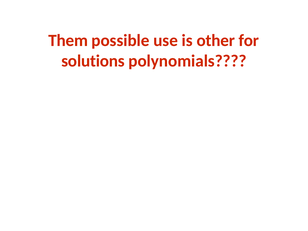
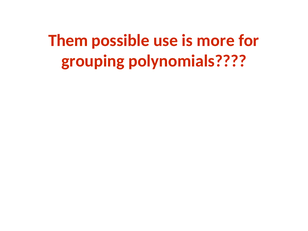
other: other -> more
solutions: solutions -> grouping
